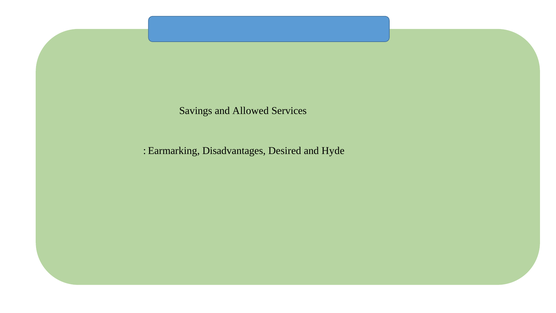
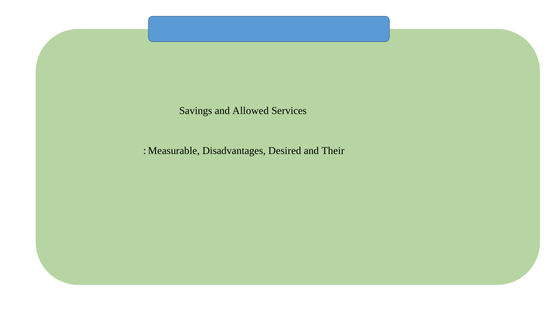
Earmarking: Earmarking -> Measurable
Hyde: Hyde -> Their
